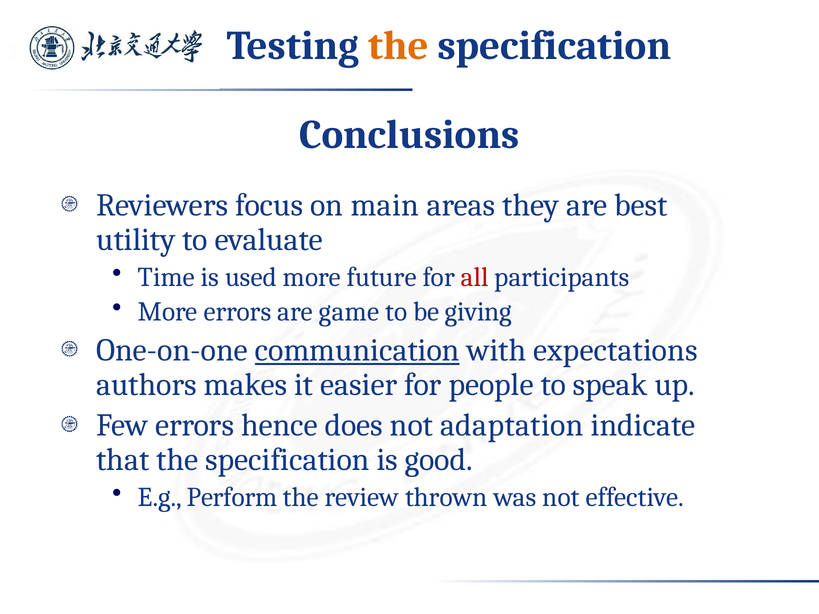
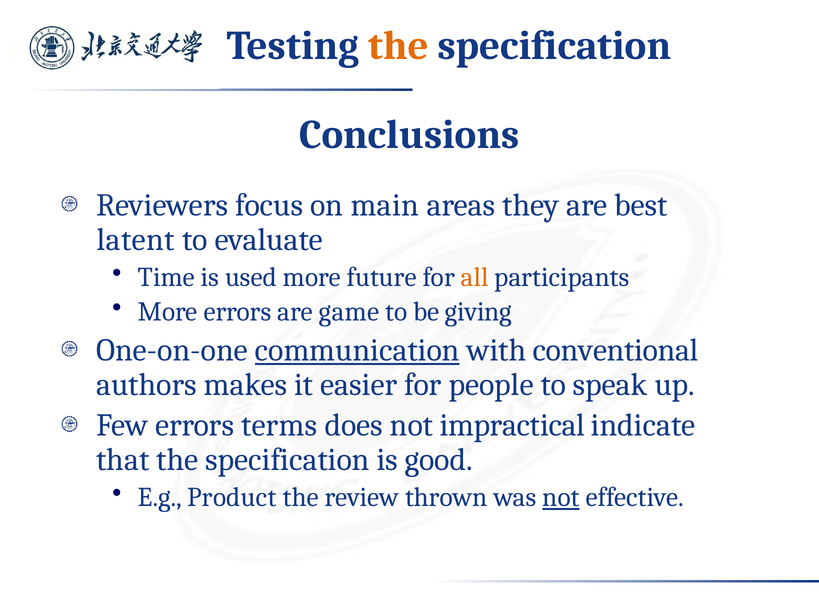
utility: utility -> latent
all colour: red -> orange
expectations: expectations -> conventional
hence: hence -> terms
adaptation: adaptation -> impractical
Perform: Perform -> Product
not at (561, 497) underline: none -> present
